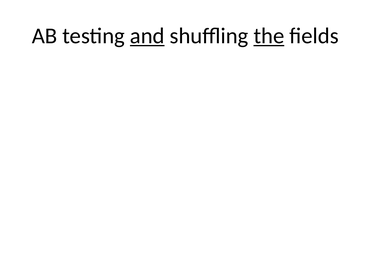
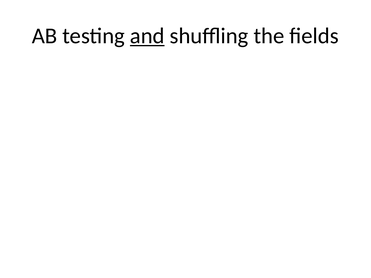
the underline: present -> none
